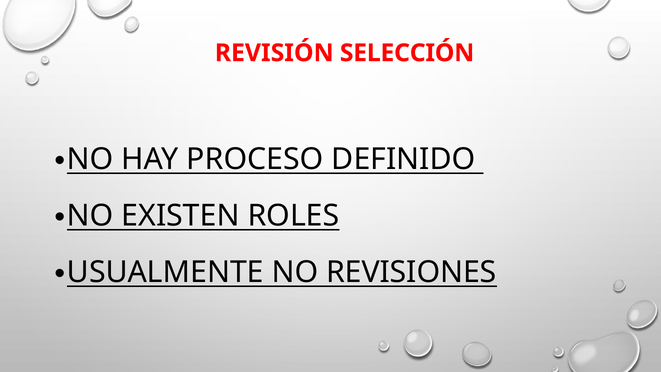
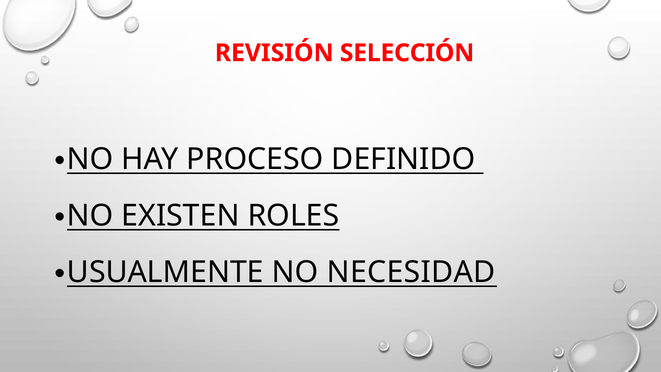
REVISIONES: REVISIONES -> NECESIDAD
